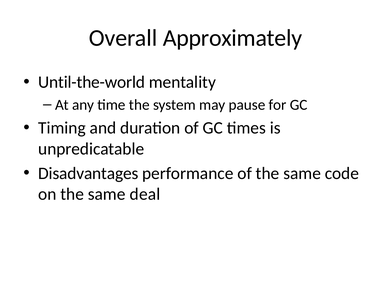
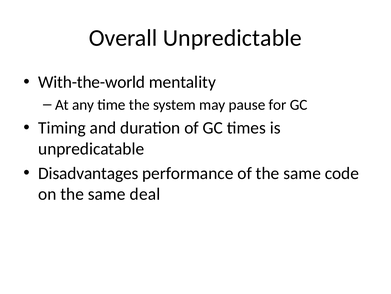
Approximately: Approximately -> Unpredictable
Until-the-world: Until-the-world -> With-the-world
